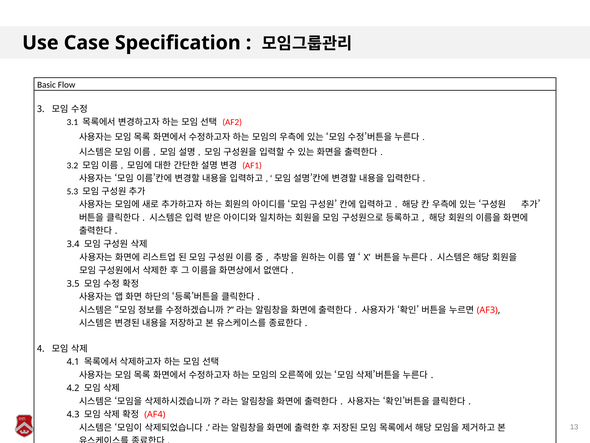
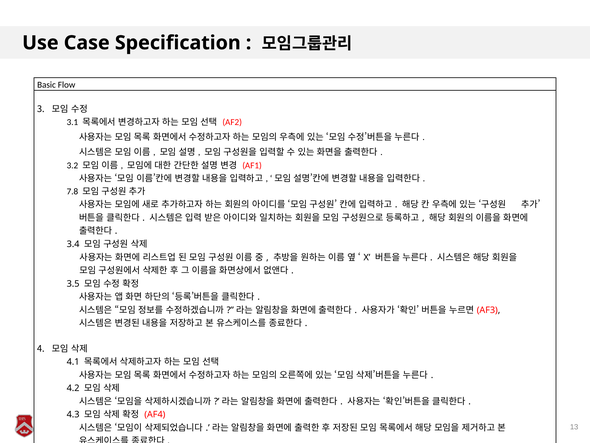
5.3: 5.3 -> 7.8
